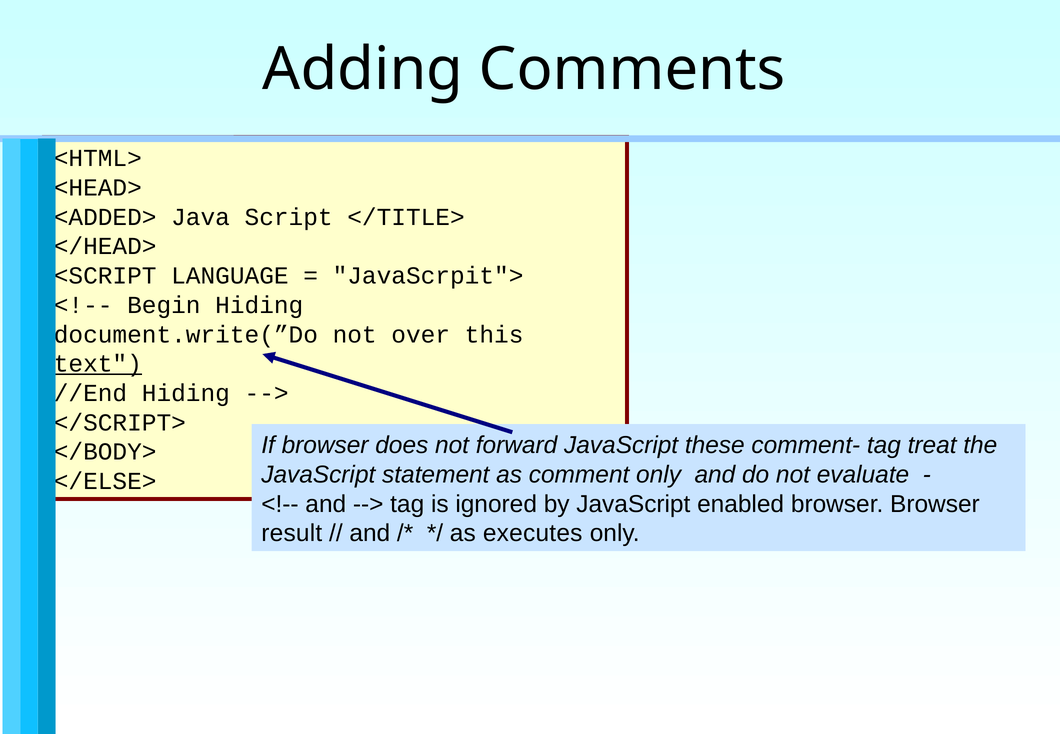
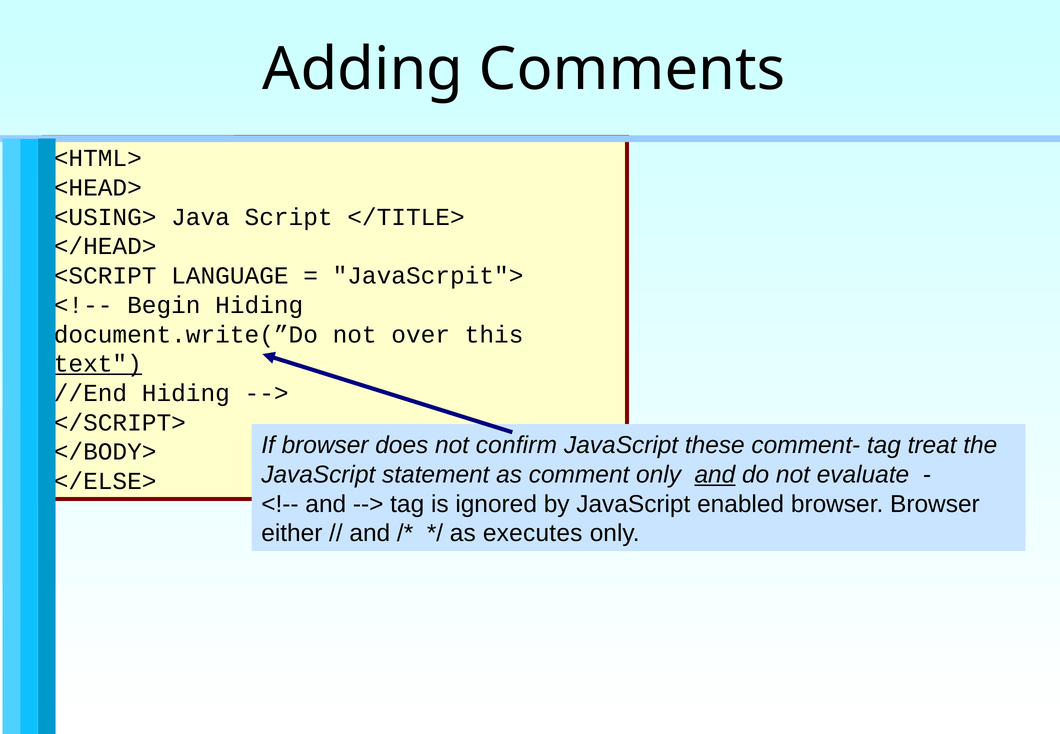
<ADDED>: <ADDED> -> <USING>
forward: forward -> confirm
and at (715, 475) underline: none -> present
result: result -> either
